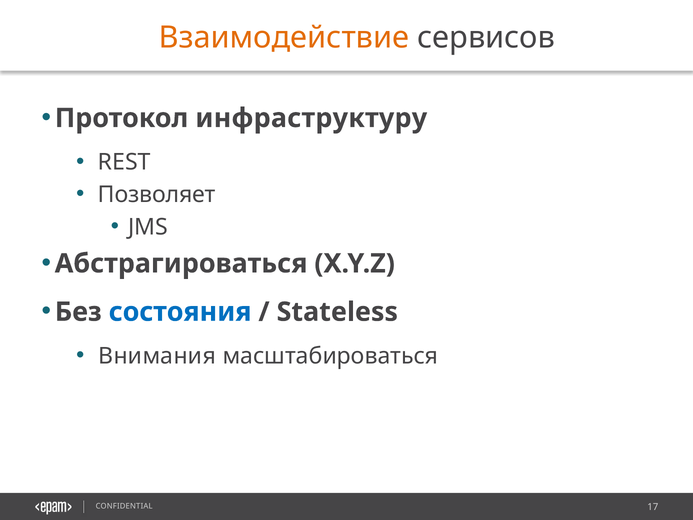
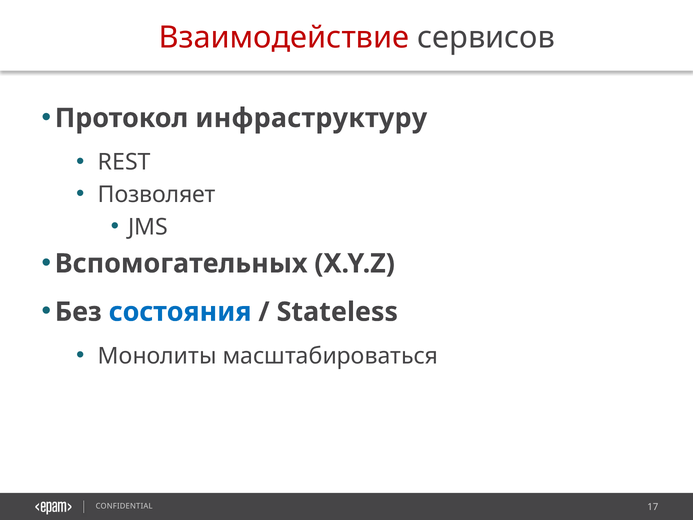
Взаимодействие colour: orange -> red
Абстрагироваться: Абстрагироваться -> Вспомогательных
Внимания: Внимания -> Монолиты
